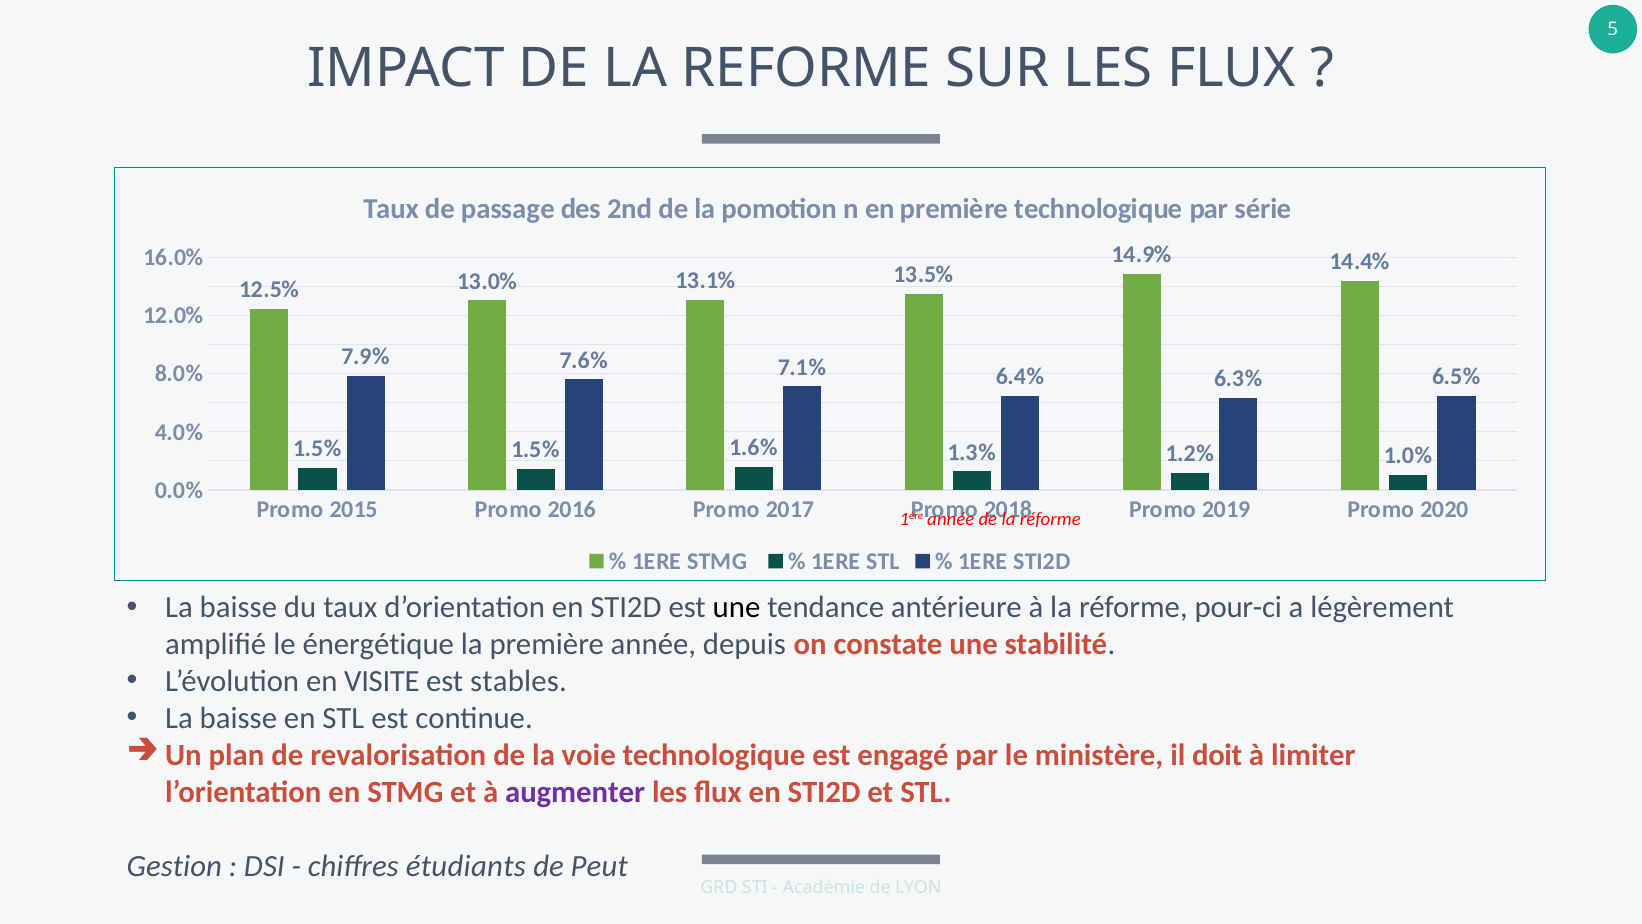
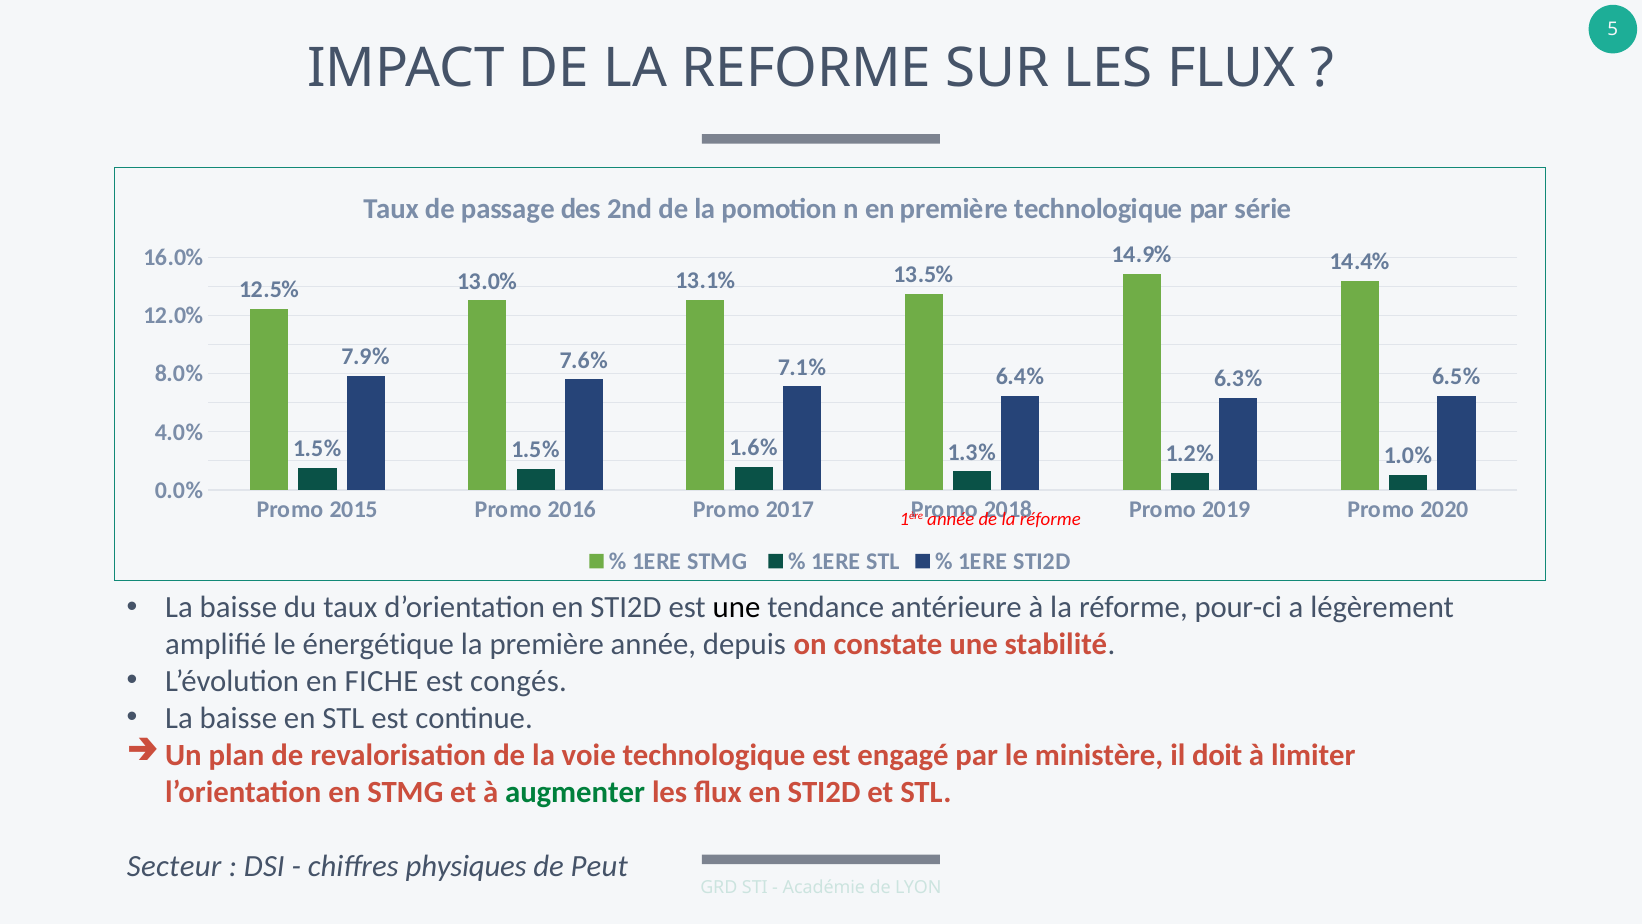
VISITE: VISITE -> FICHE
stables: stables -> congés
augmenter colour: purple -> green
Gestion: Gestion -> Secteur
étudiants: étudiants -> physiques
